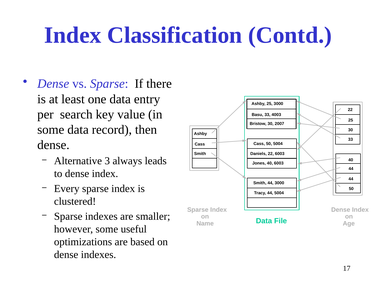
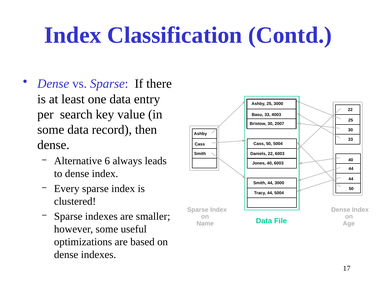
3: 3 -> 6
